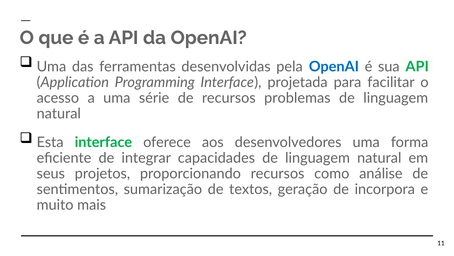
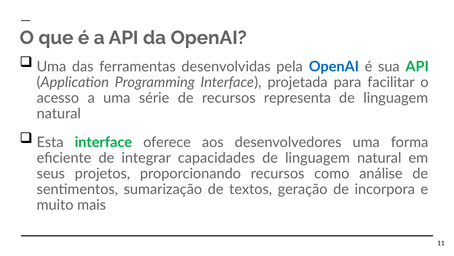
problemas: problemas -> representa
